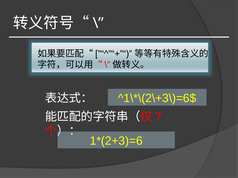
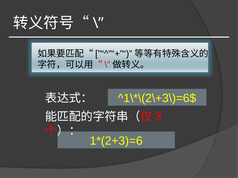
7: 7 -> 3
